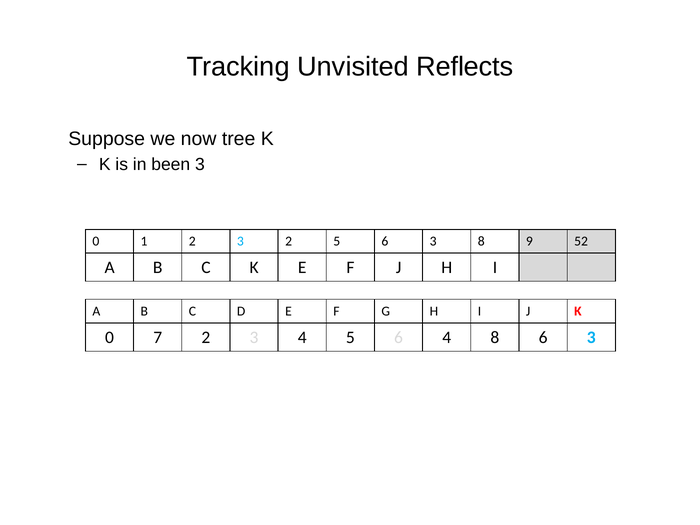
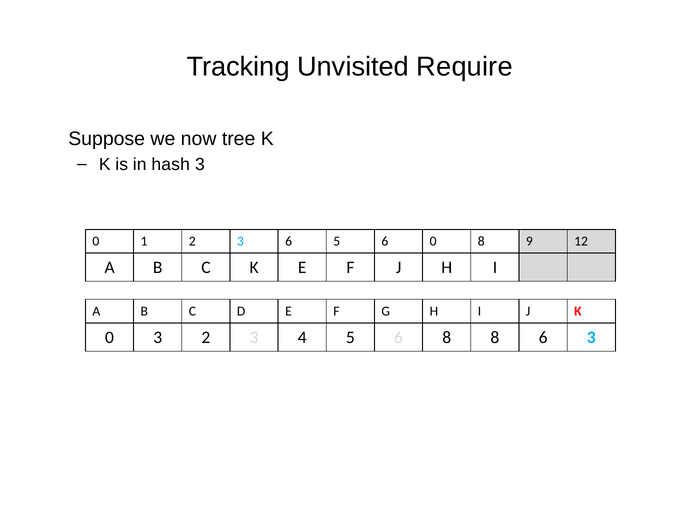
Reflects: Reflects -> Require
been: been -> hash
3 2: 2 -> 6
5 6 3: 3 -> 0
52: 52 -> 12
0 7: 7 -> 3
6 4: 4 -> 8
